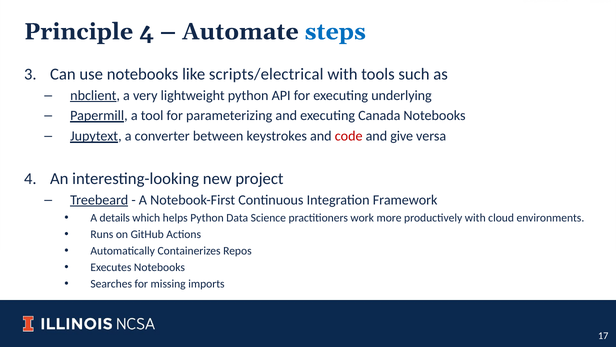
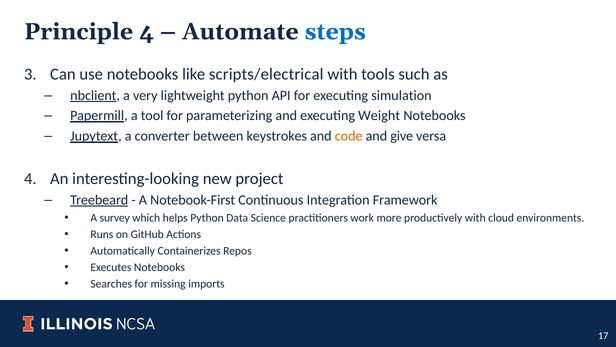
underlying: underlying -> simulation
Canada: Canada -> Weight
code colour: red -> orange
details: details -> survey
